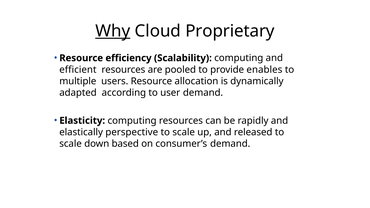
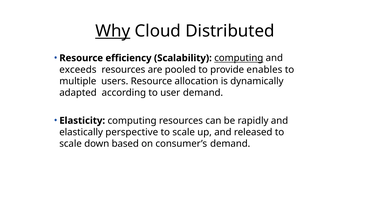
Proprietary: Proprietary -> Distributed
computing at (239, 58) underline: none -> present
efficient: efficient -> exceeds
